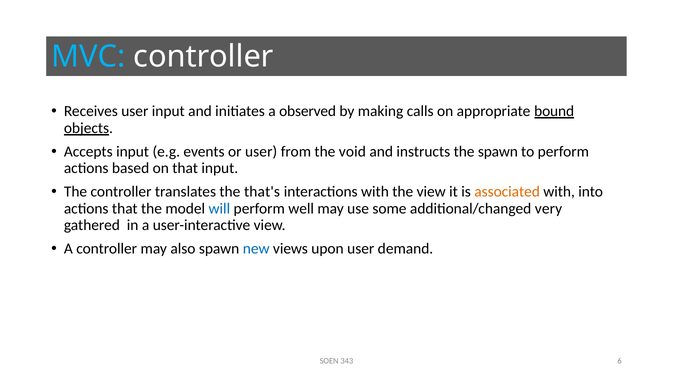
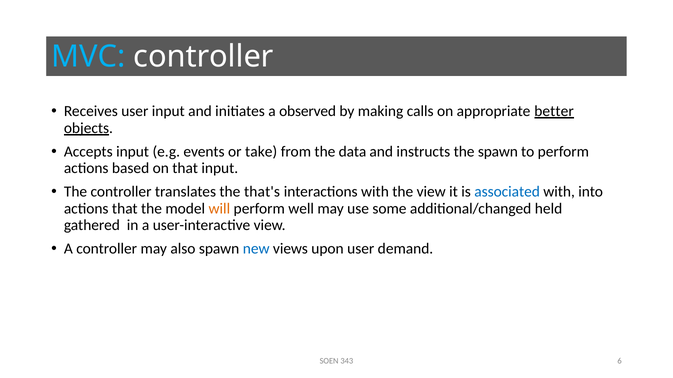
bound: bound -> better
or user: user -> take
void: void -> data
associated colour: orange -> blue
will colour: blue -> orange
very: very -> held
